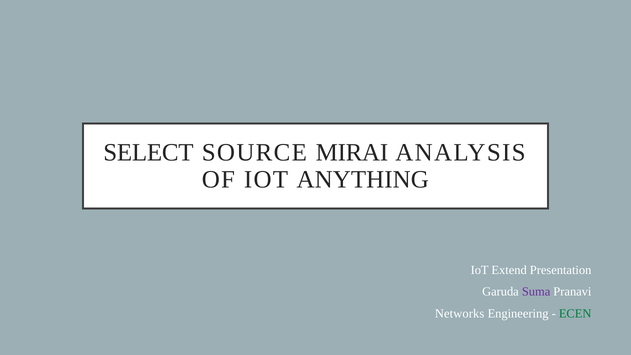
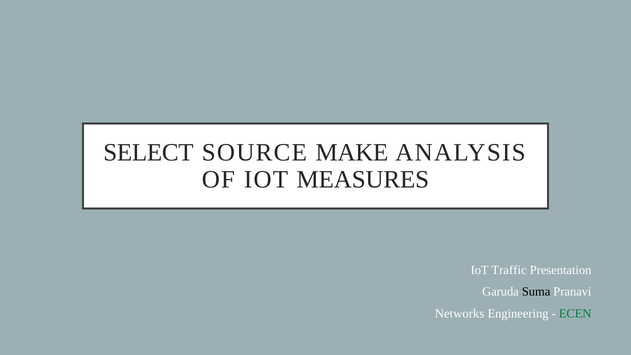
MIRAI: MIRAI -> MAKE
ANYTHING: ANYTHING -> MEASURES
Extend: Extend -> Traffic
Suma colour: purple -> black
